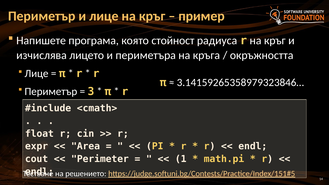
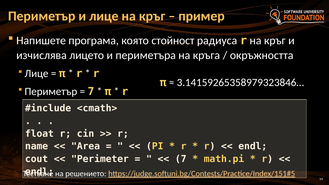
3 at (91, 91): 3 -> 7
expr: expr -> name
1 at (181, 159): 1 -> 7
